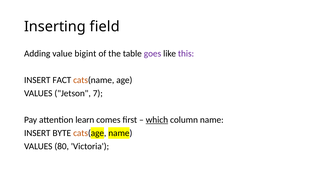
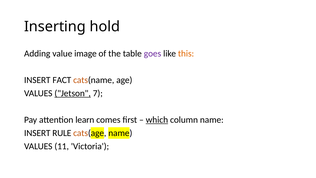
field: field -> hold
bigint: bigint -> image
this colour: purple -> orange
Jetson underline: none -> present
BYTE: BYTE -> RULE
80: 80 -> 11
